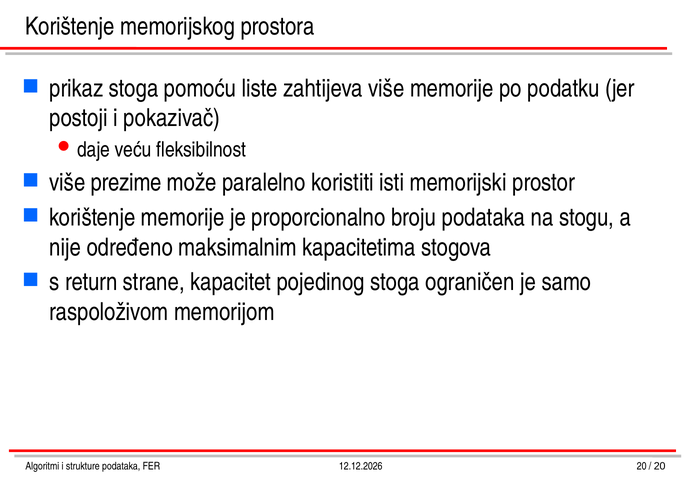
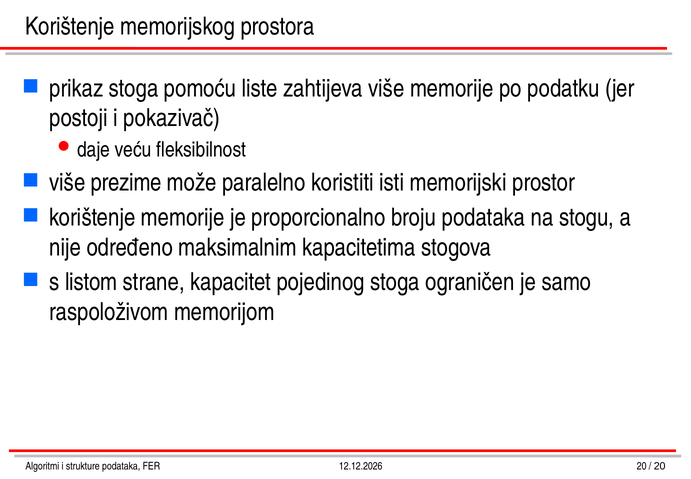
return: return -> listom
